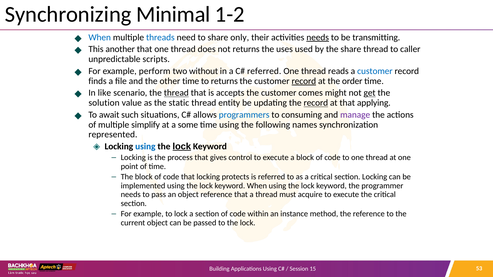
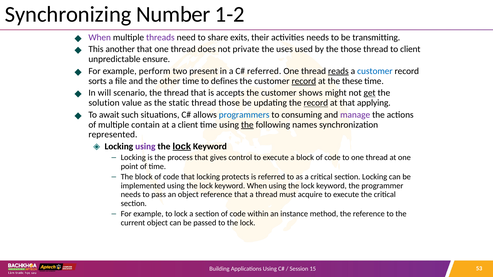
Minimal: Minimal -> Number
When at (100, 37) colour: blue -> purple
threads colour: blue -> purple
only: only -> exits
needs at (318, 37) underline: present -> none
not returns: returns -> private
the share: share -> those
to caller: caller -> client
scripts: scripts -> ensure
without: without -> present
reads underline: none -> present
finds: finds -> sorts
to returns: returns -> defines
order: order -> these
like: like -> will
thread at (176, 93) underline: present -> none
comes: comes -> shows
thread entity: entity -> those
simplify: simplify -> contain
a some: some -> client
the at (247, 125) underline: none -> present
using at (145, 147) colour: blue -> purple
